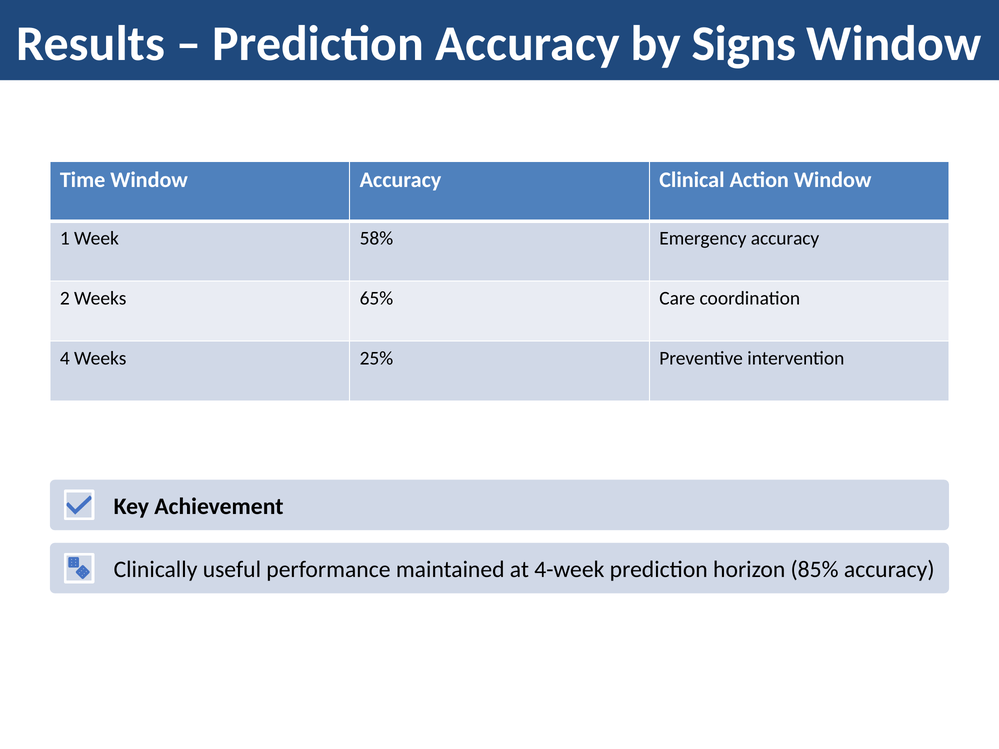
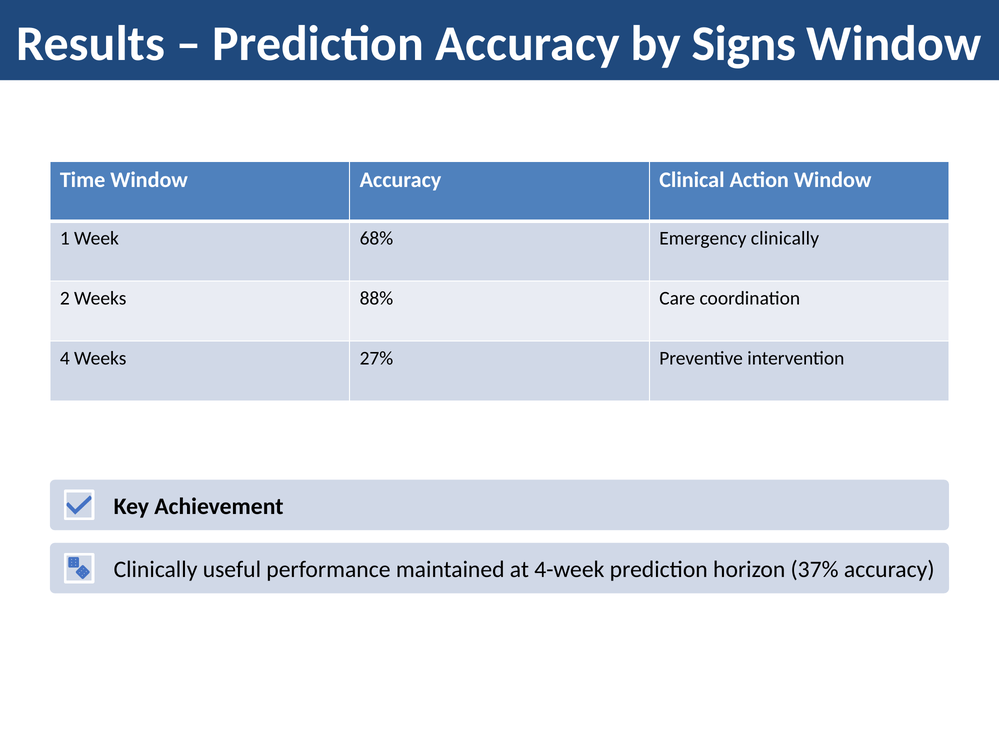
58%: 58% -> 68%
Emergency accuracy: accuracy -> clinically
65%: 65% -> 88%
25%: 25% -> 27%
85%: 85% -> 37%
